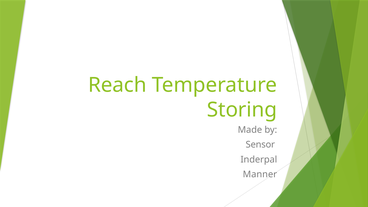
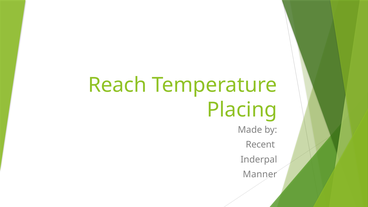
Storing: Storing -> Placing
Sensor: Sensor -> Recent
